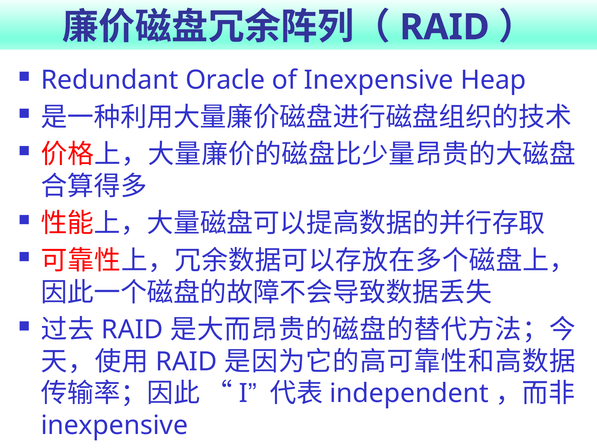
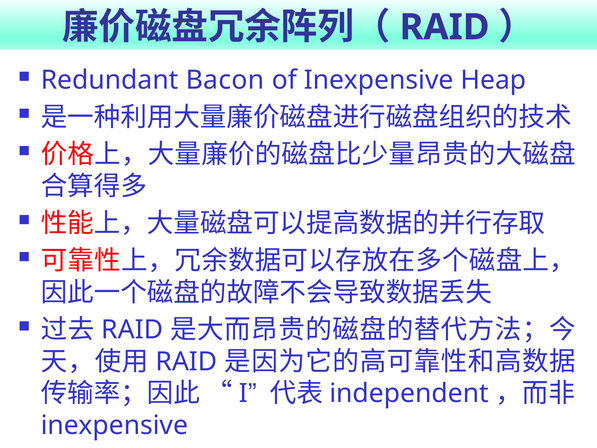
Oracle: Oracle -> Bacon
